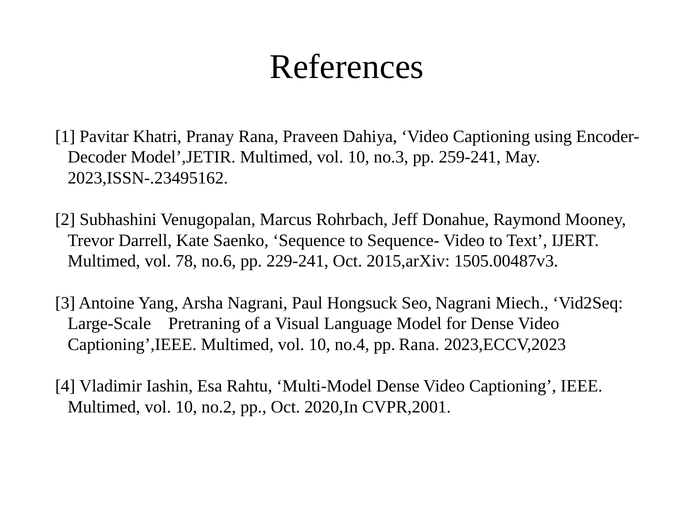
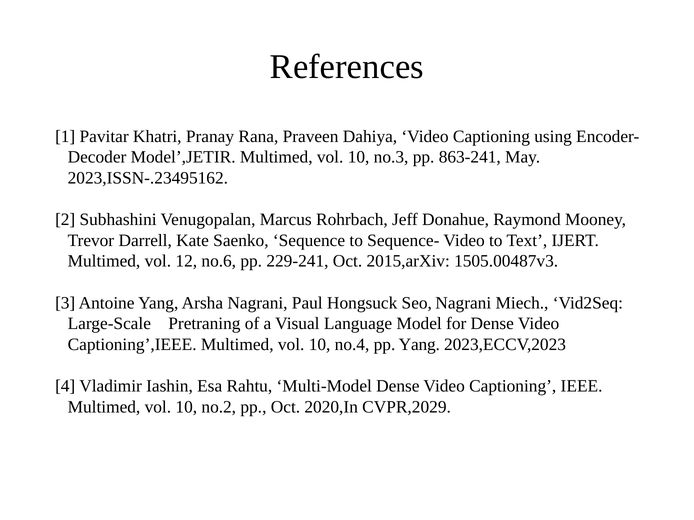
259-241: 259-241 -> 863-241
78: 78 -> 12
pp Rana: Rana -> Yang
CVPR,2001: CVPR,2001 -> CVPR,2029
